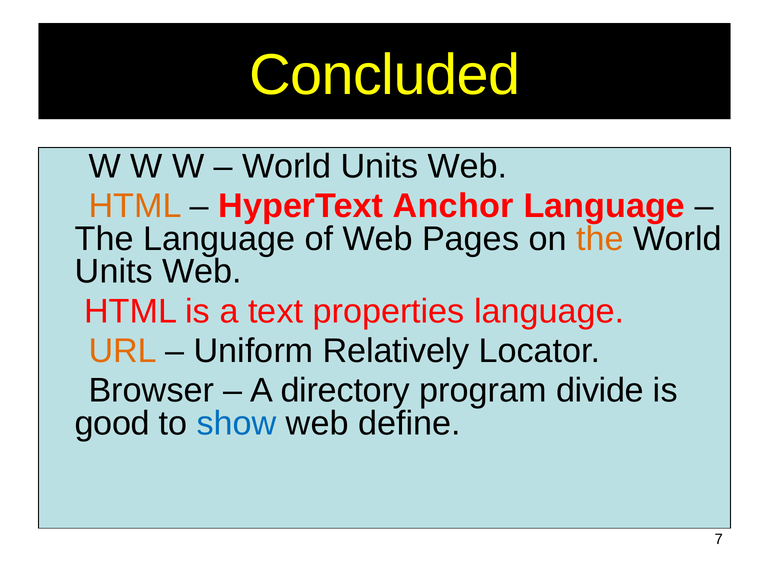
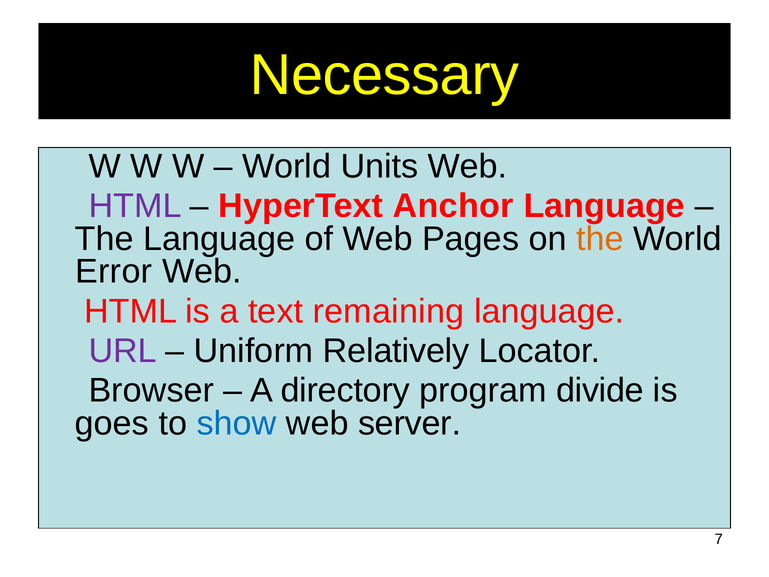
Concluded: Concluded -> Necessary
HTML at (135, 206) colour: orange -> purple
Units at (114, 271): Units -> Error
properties: properties -> remaining
URL colour: orange -> purple
good: good -> goes
define: define -> server
